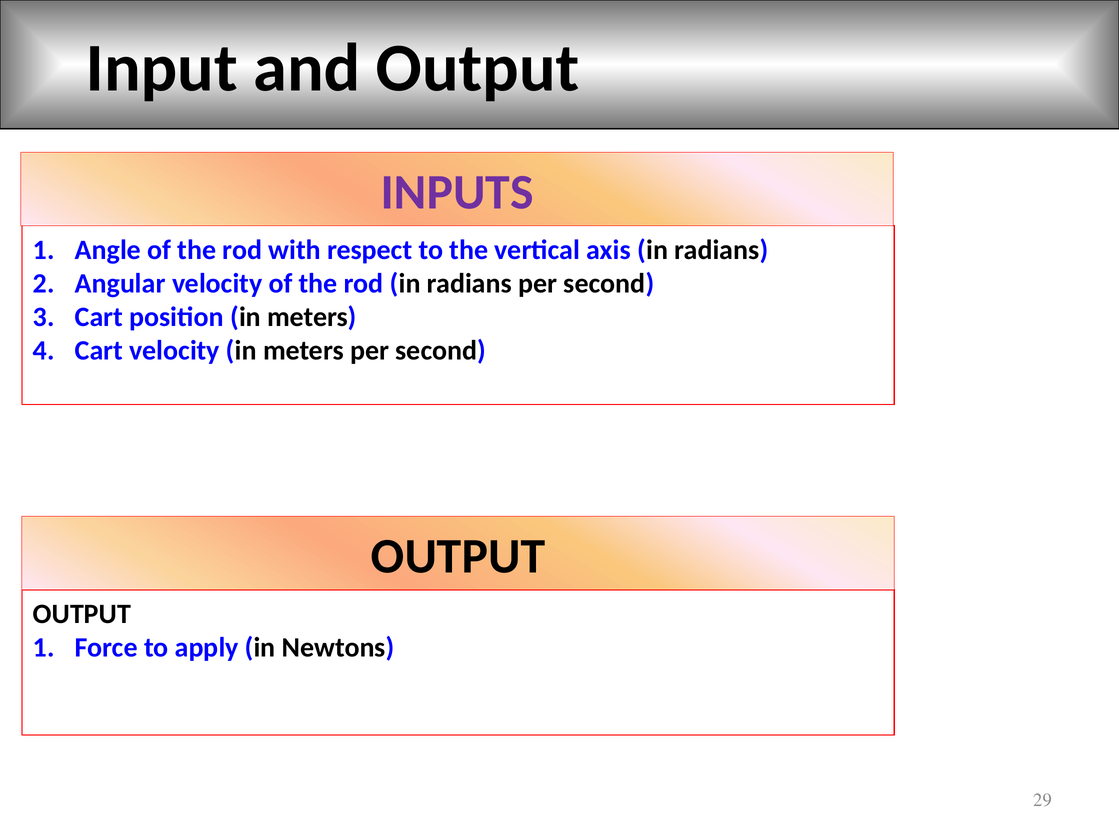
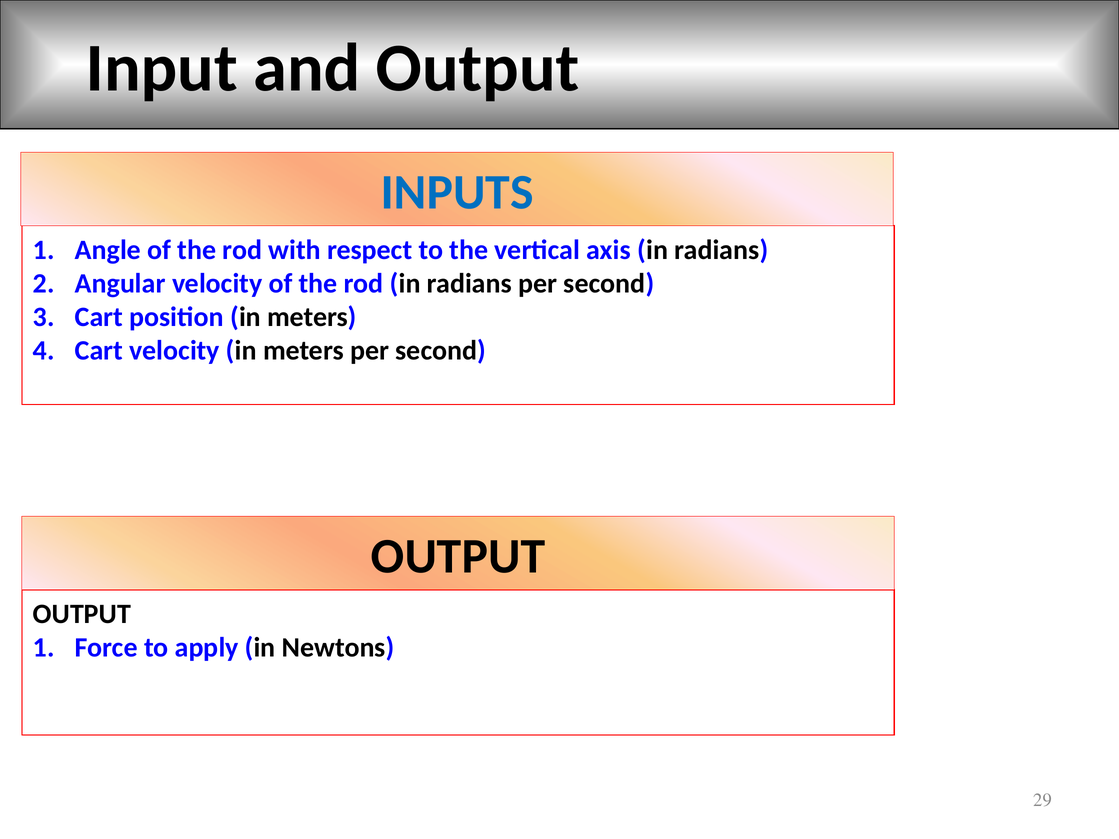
INPUTS colour: purple -> blue
